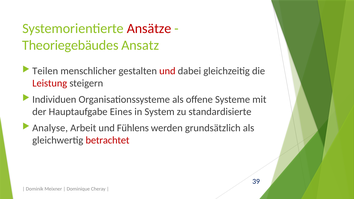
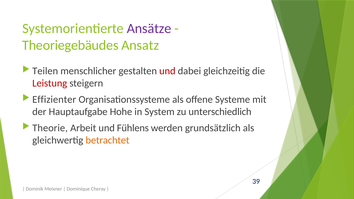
Ansätze colour: red -> purple
Individuen: Individuen -> Effizienter
Eines: Eines -> Hohe
standardisierte: standardisierte -> unterschiedlich
Analyse: Analyse -> Theorie
betrachtet colour: red -> orange
